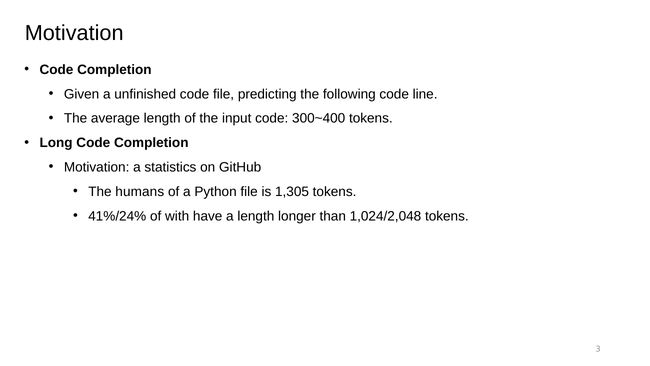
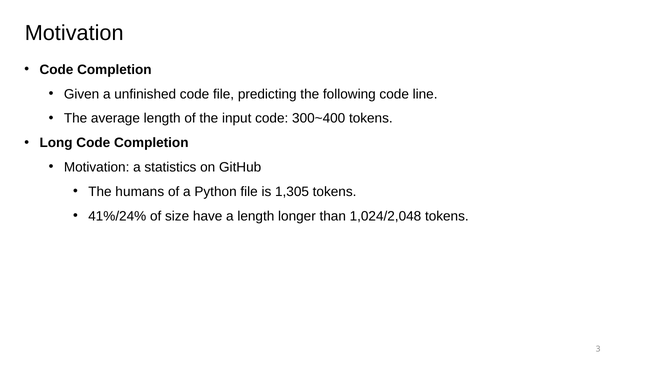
with: with -> size
